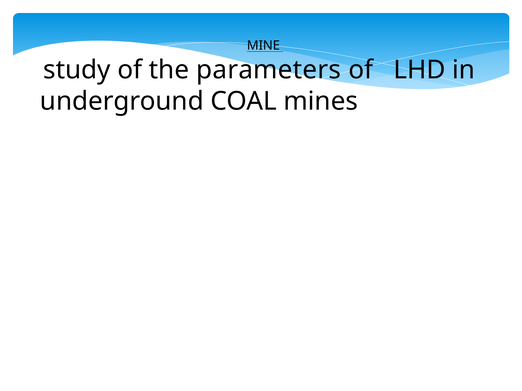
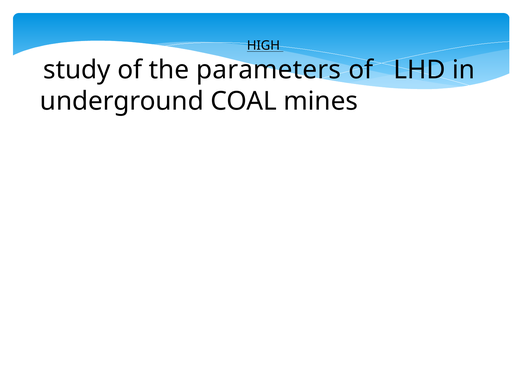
MINE: MINE -> HIGH
